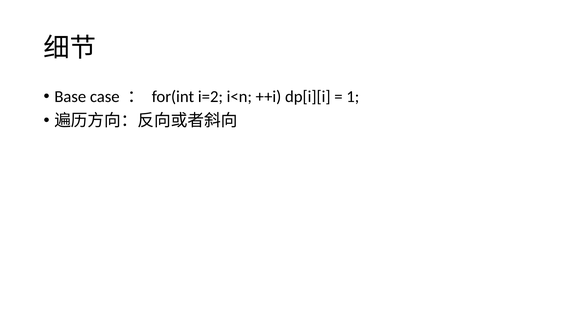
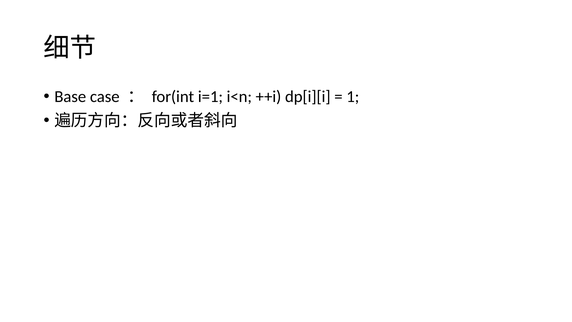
i=2: i=2 -> i=1
